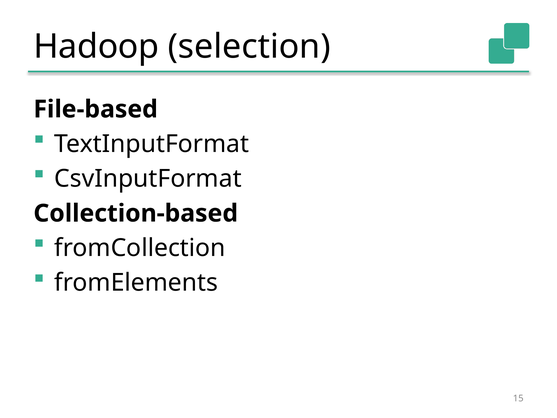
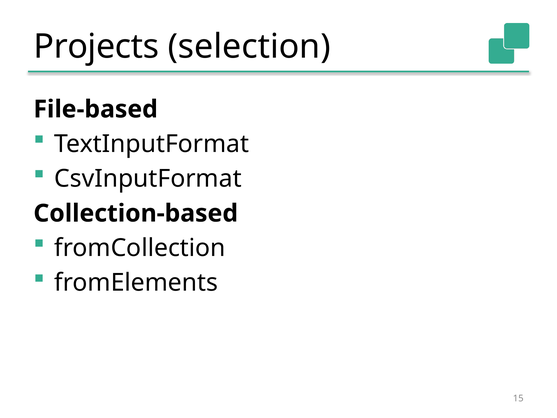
Hadoop: Hadoop -> Projects
